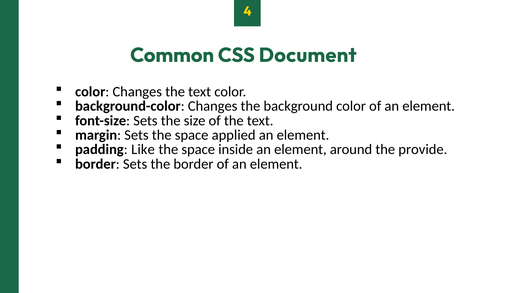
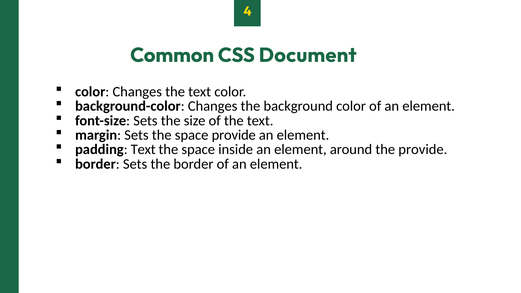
space applied: applied -> provide
padding Like: Like -> Text
